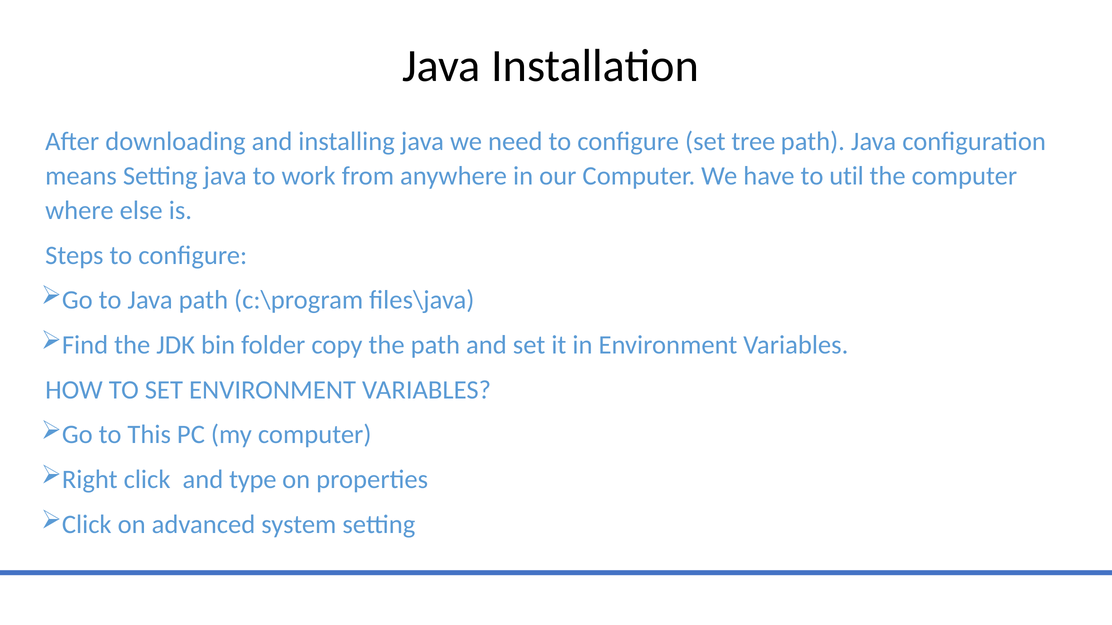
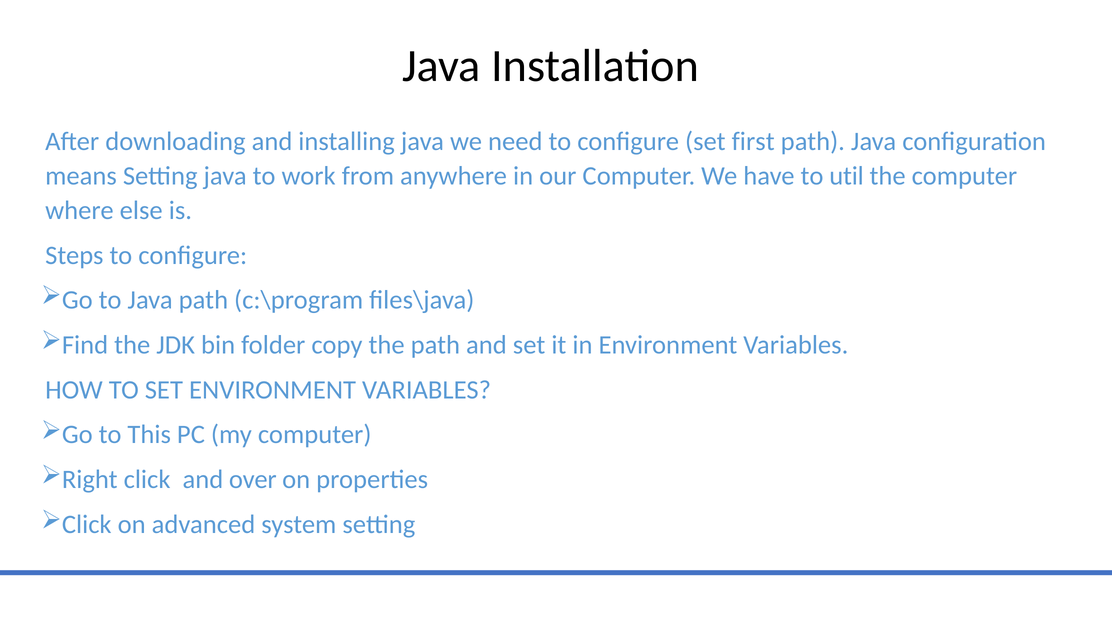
tree: tree -> first
type: type -> over
